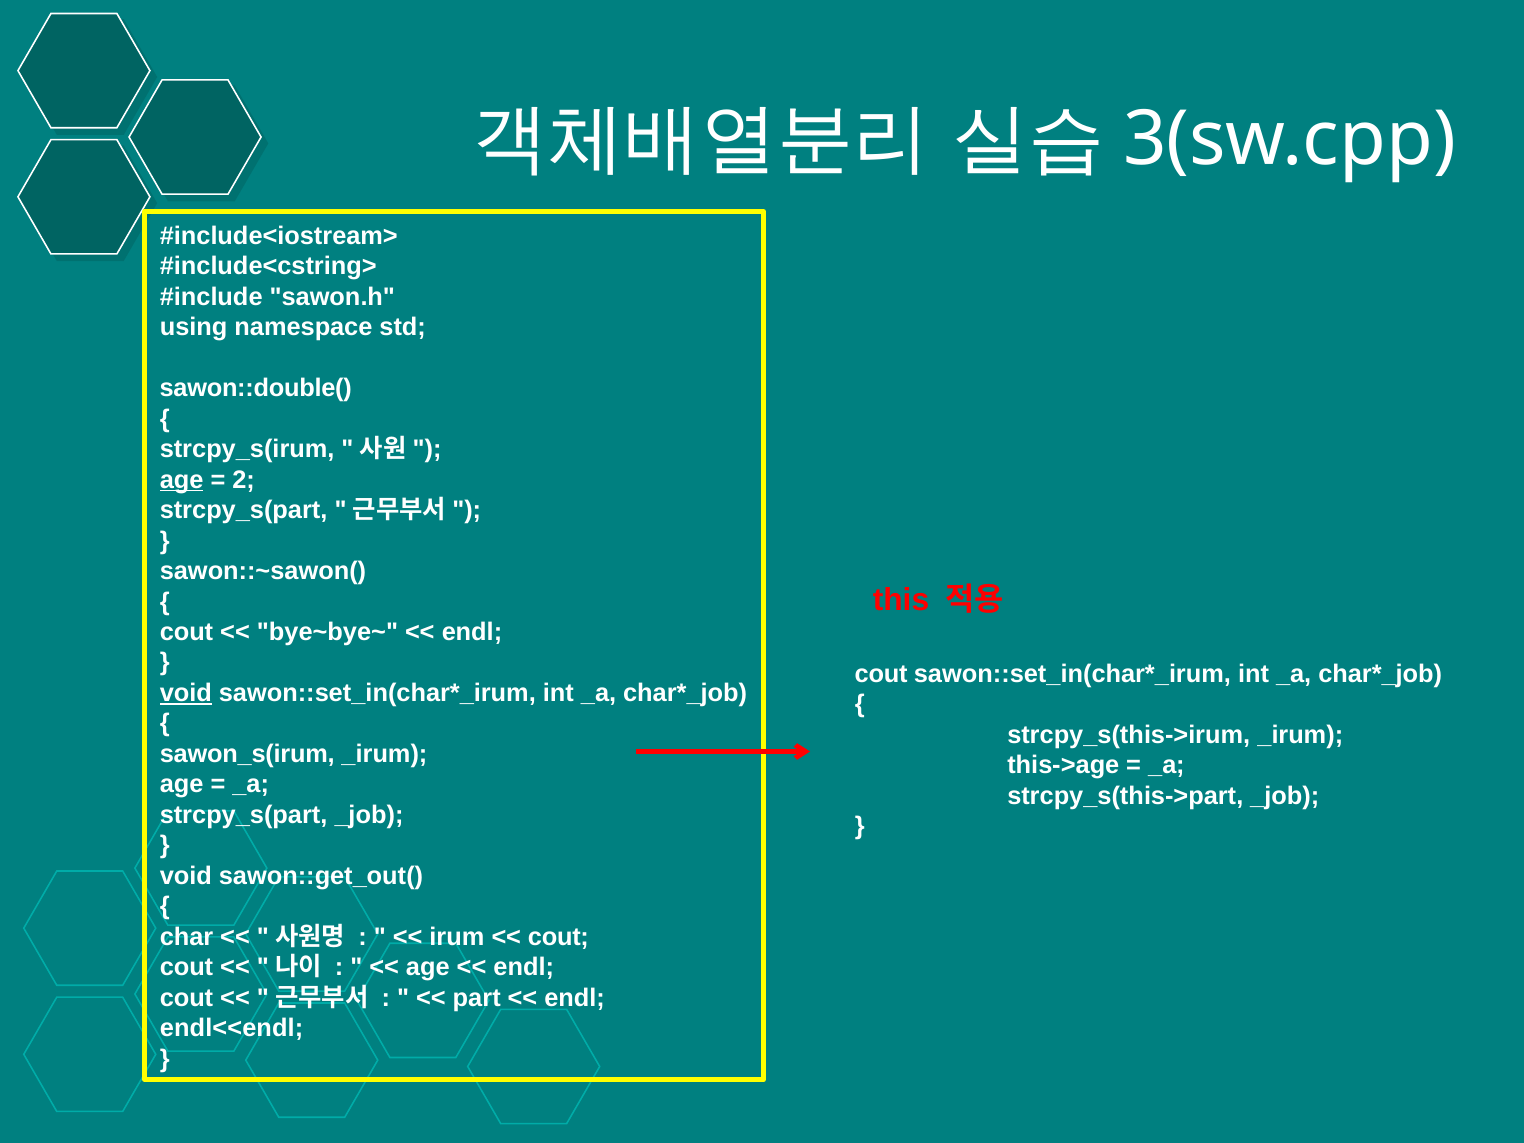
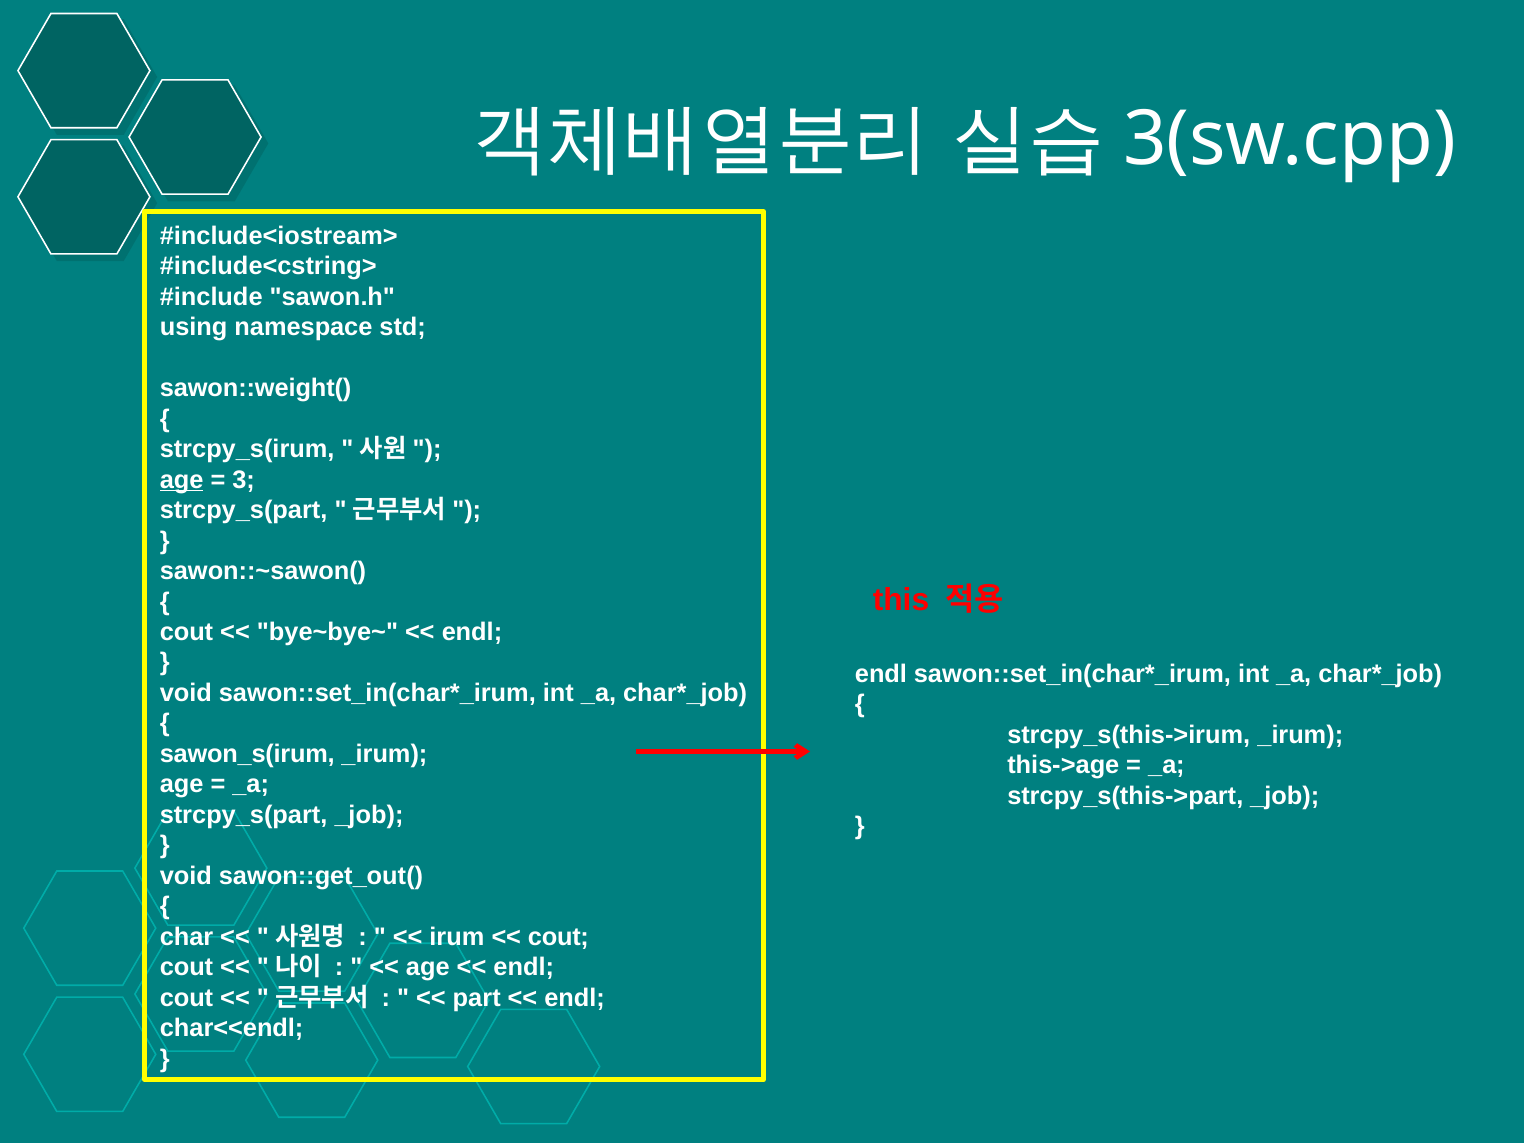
sawon::double(: sawon::double( -> sawon::weight(
2: 2 -> 3
cout at (881, 674): cout -> endl
void at (186, 693) underline: present -> none
endl<<endl: endl<<endl -> char<<endl
